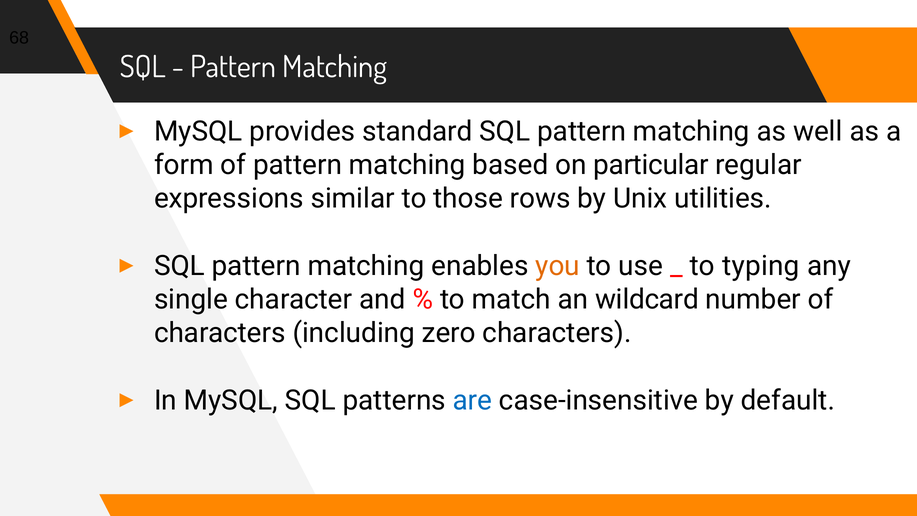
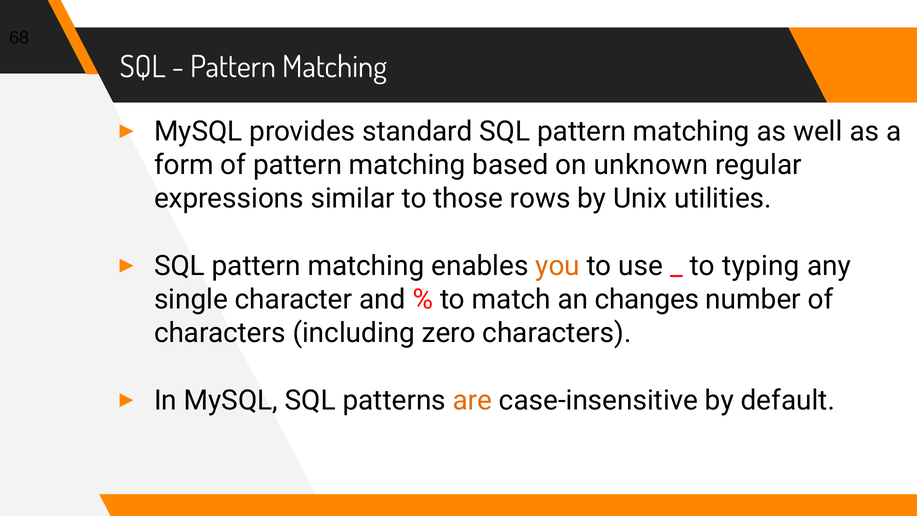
particular: particular -> unknown
wildcard: wildcard -> changes
are colour: blue -> orange
